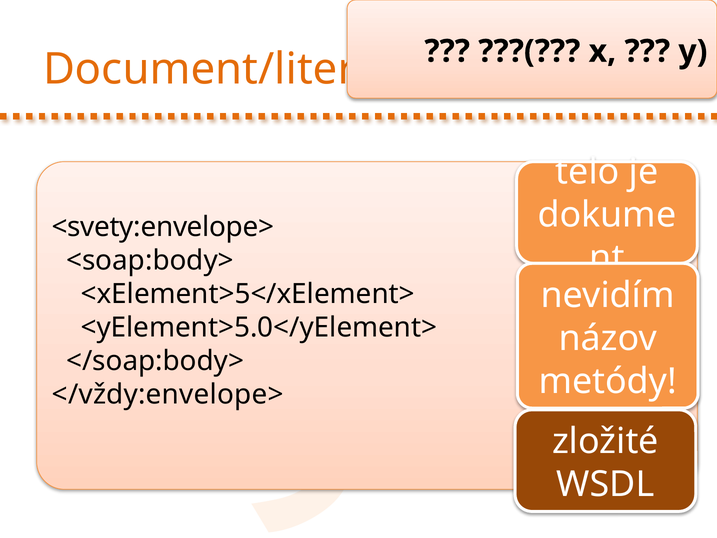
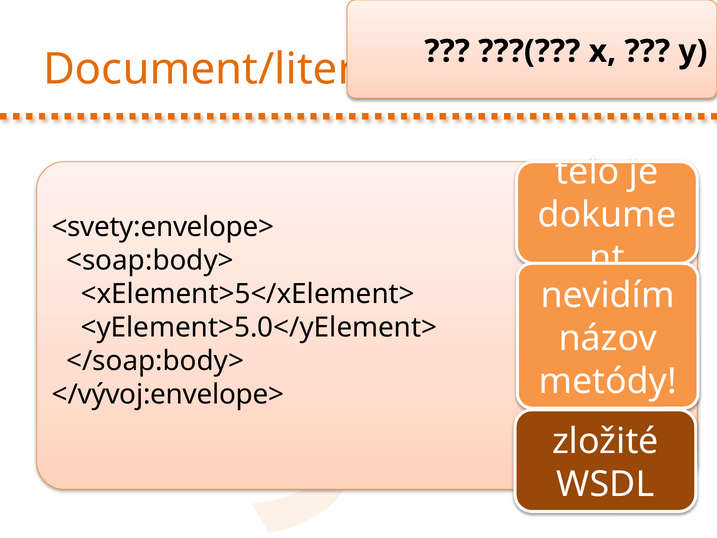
</vždy:envelope>: </vždy:envelope> -> </vývoj:envelope>
